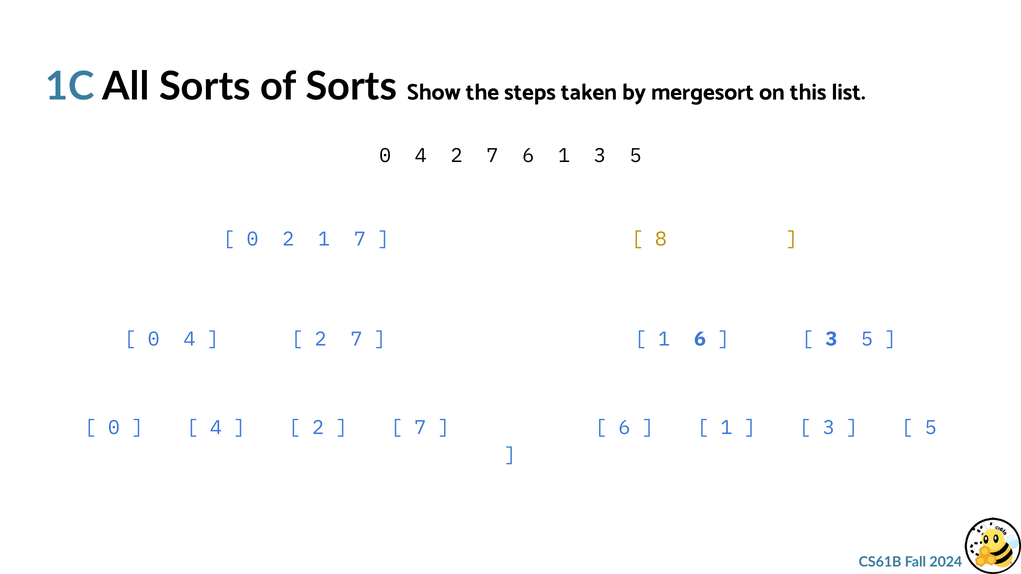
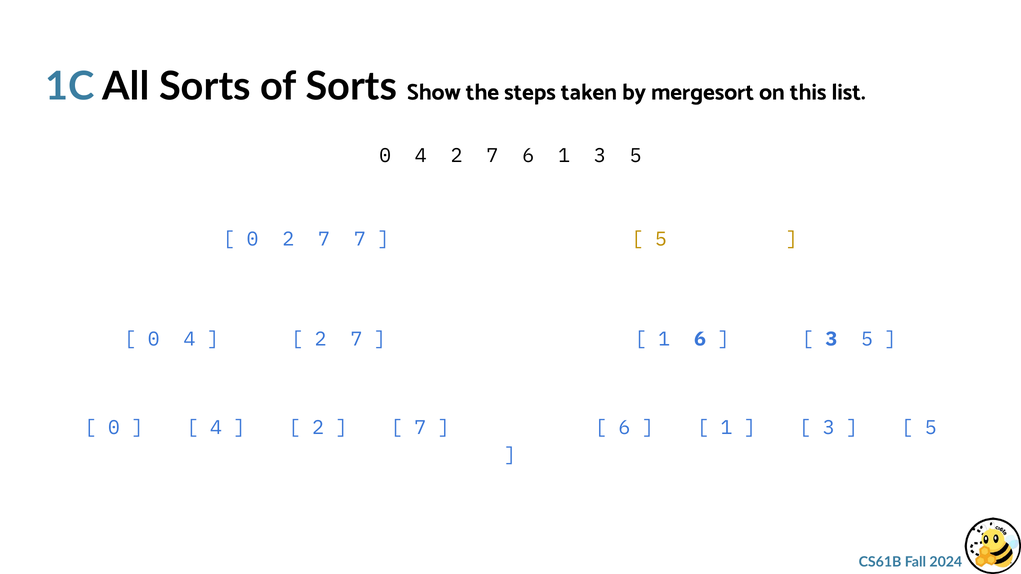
0 2 1: 1 -> 7
8 at (661, 239): 8 -> 5
